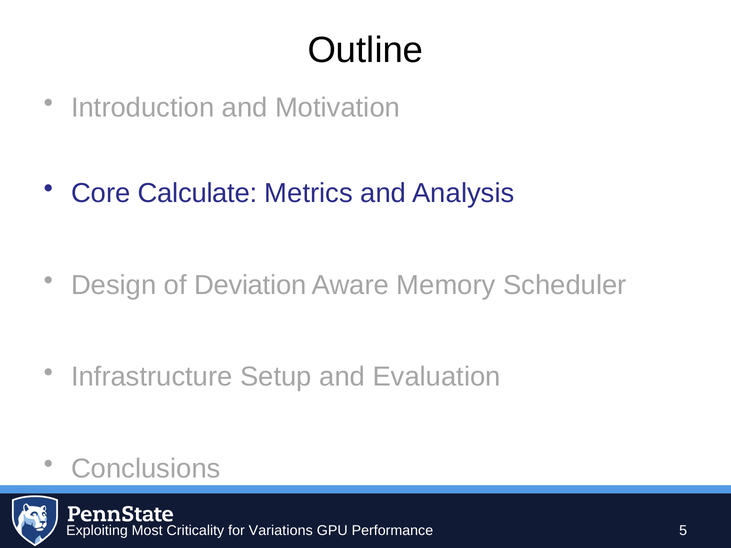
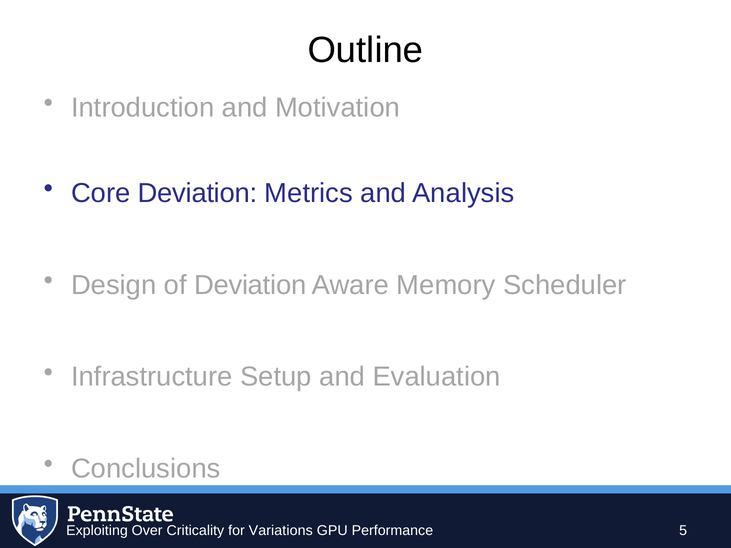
Core Calculate: Calculate -> Deviation
Most: Most -> Over
